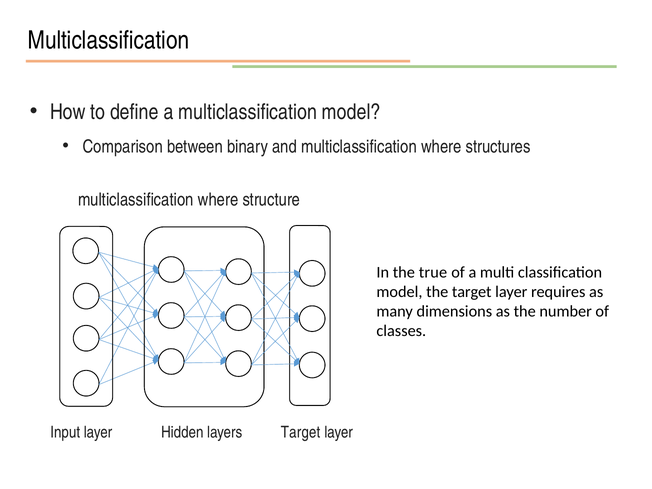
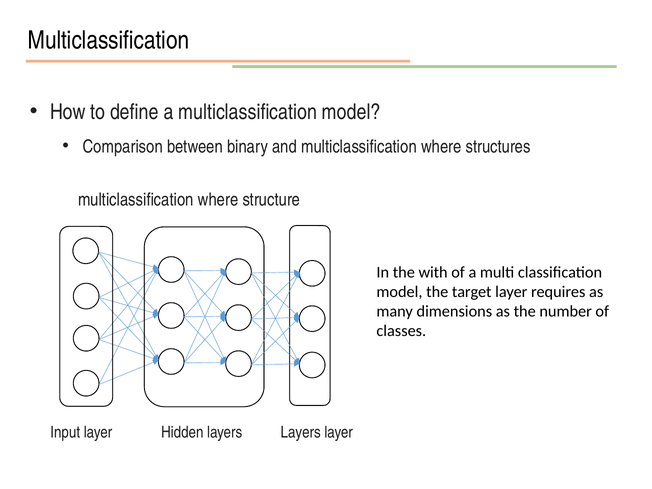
true: true -> with
layers Target: Target -> Layers
